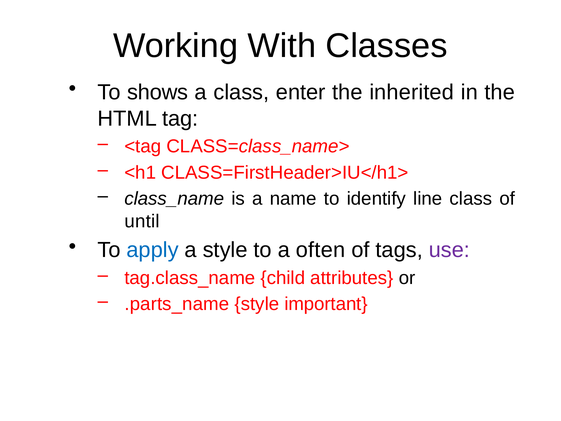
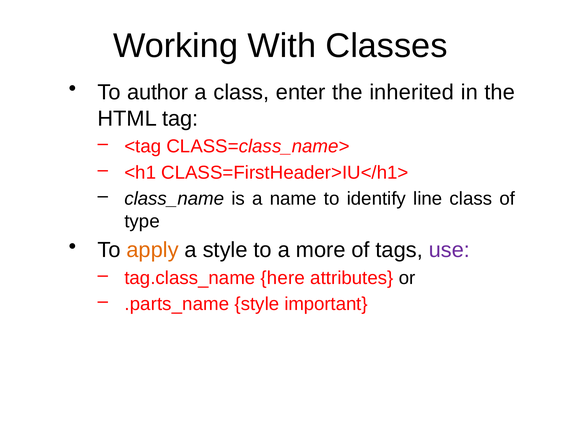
shows: shows -> author
until: until -> type
apply colour: blue -> orange
often: often -> more
child: child -> here
